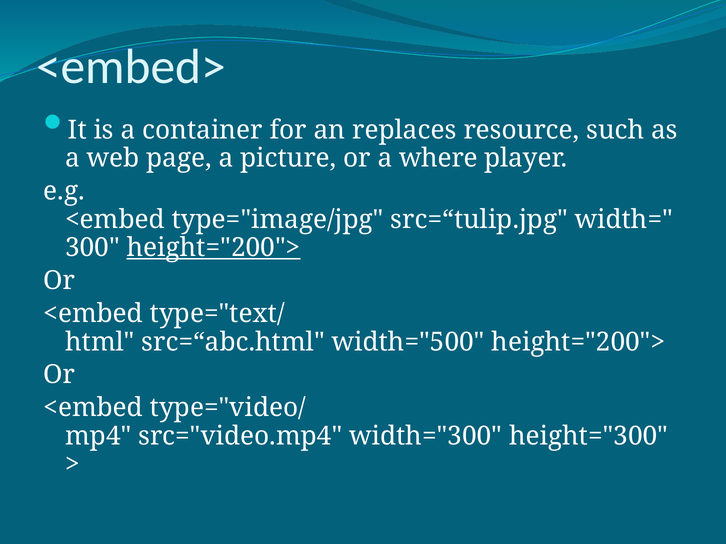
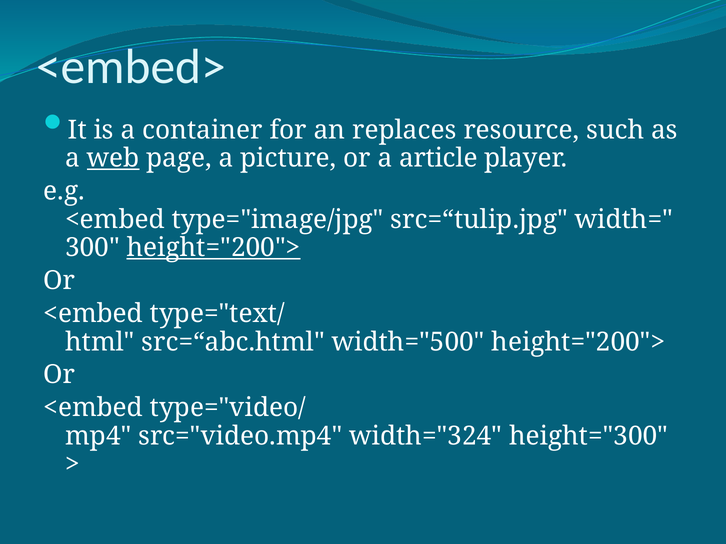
web underline: none -> present
where: where -> article
width="300: width="300 -> width="324
